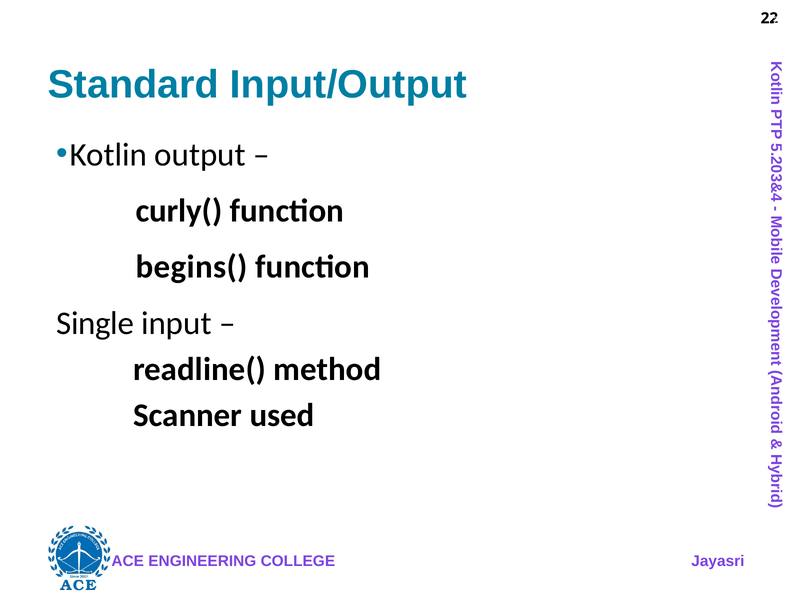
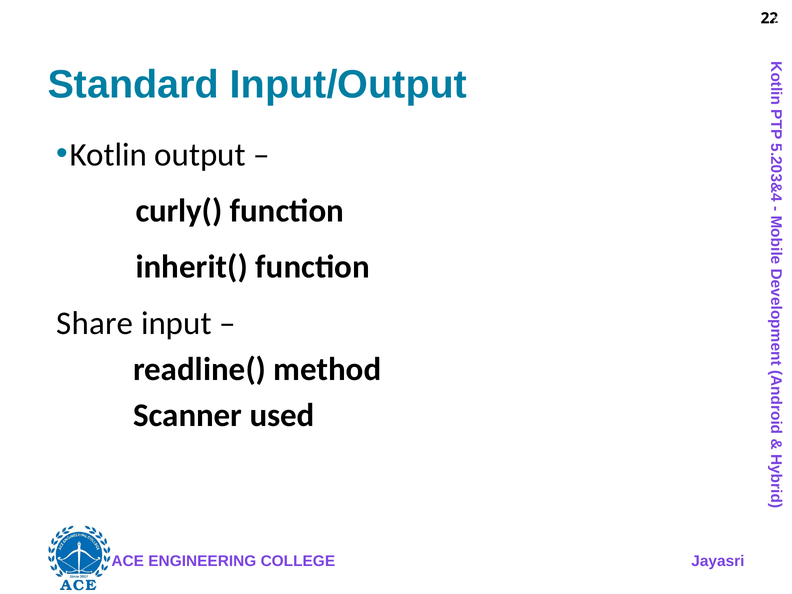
begins(: begins( -> inherit(
Single: Single -> Share
